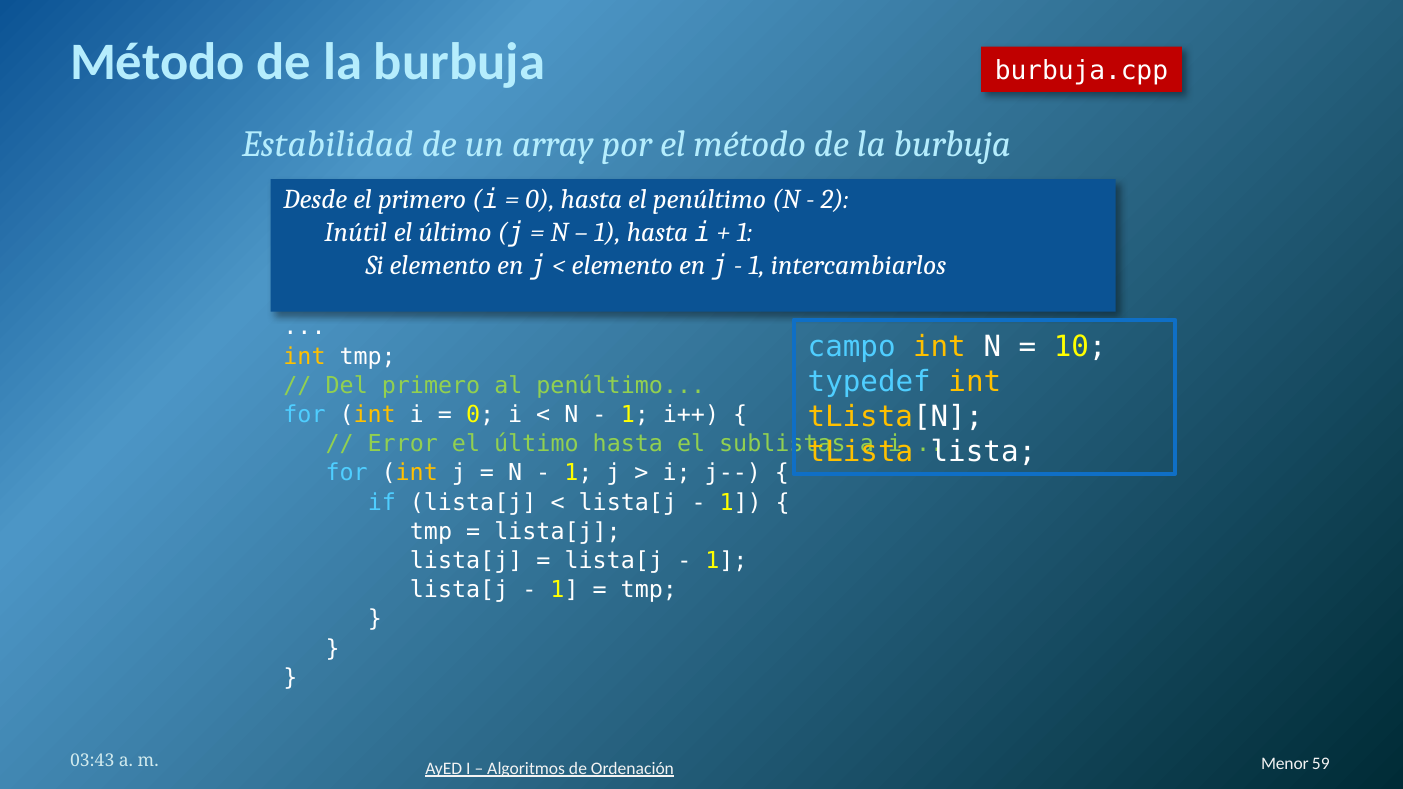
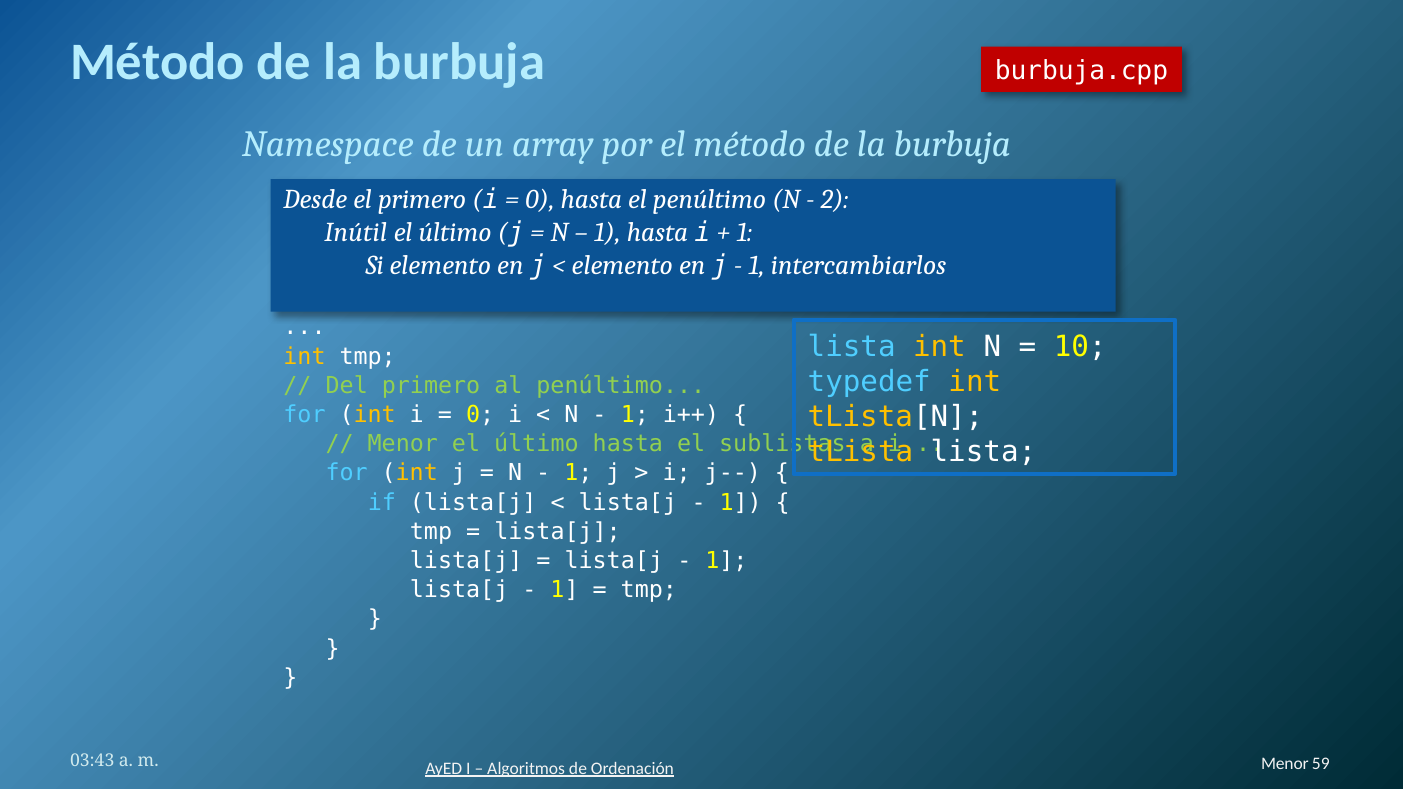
Estabilidad: Estabilidad -> Namespace
campo at (852, 346): campo -> lista
Error at (403, 444): Error -> Menor
